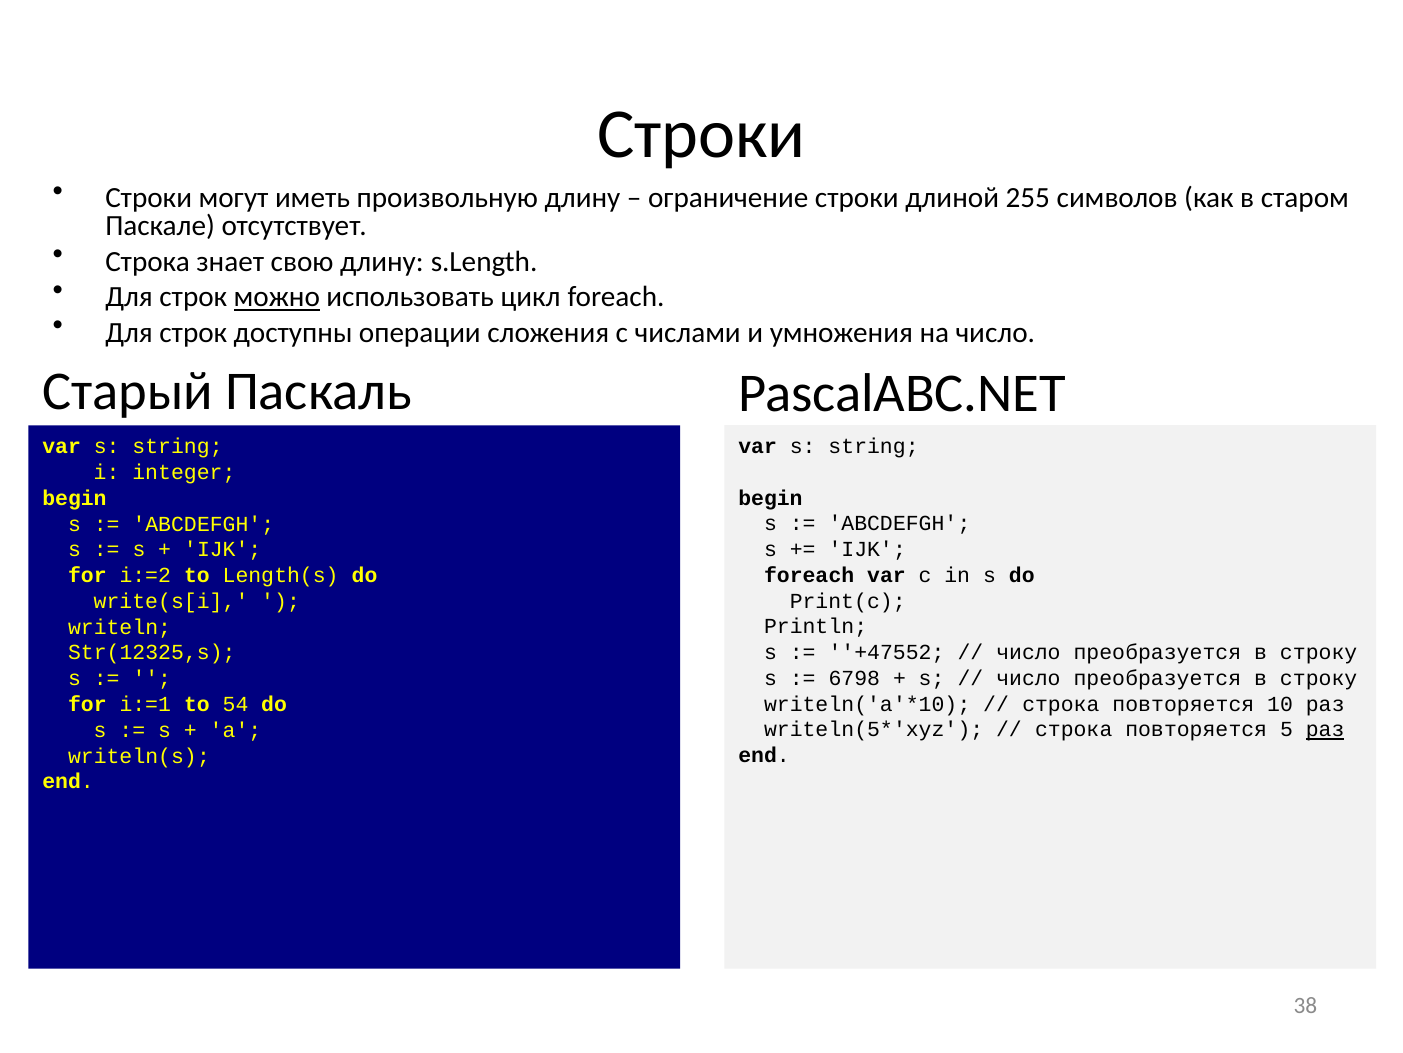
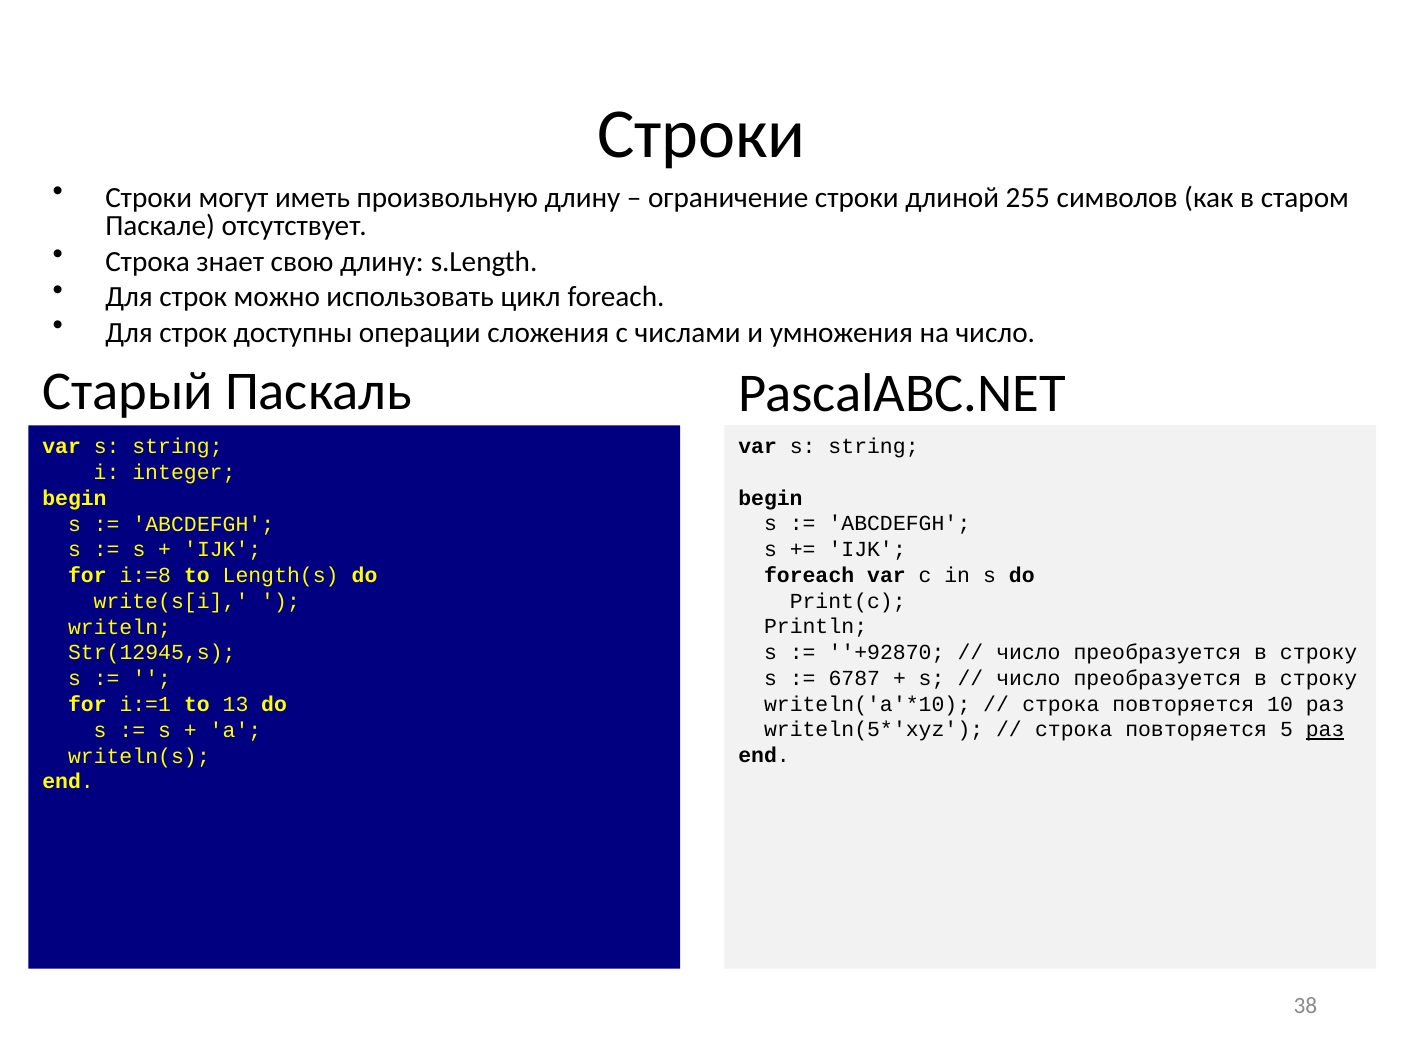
можно underline: present -> none
i:=2: i:=2 -> i:=8
+47552: +47552 -> +92870
Str(12325,s: Str(12325,s -> Str(12945,s
6798: 6798 -> 6787
54: 54 -> 13
